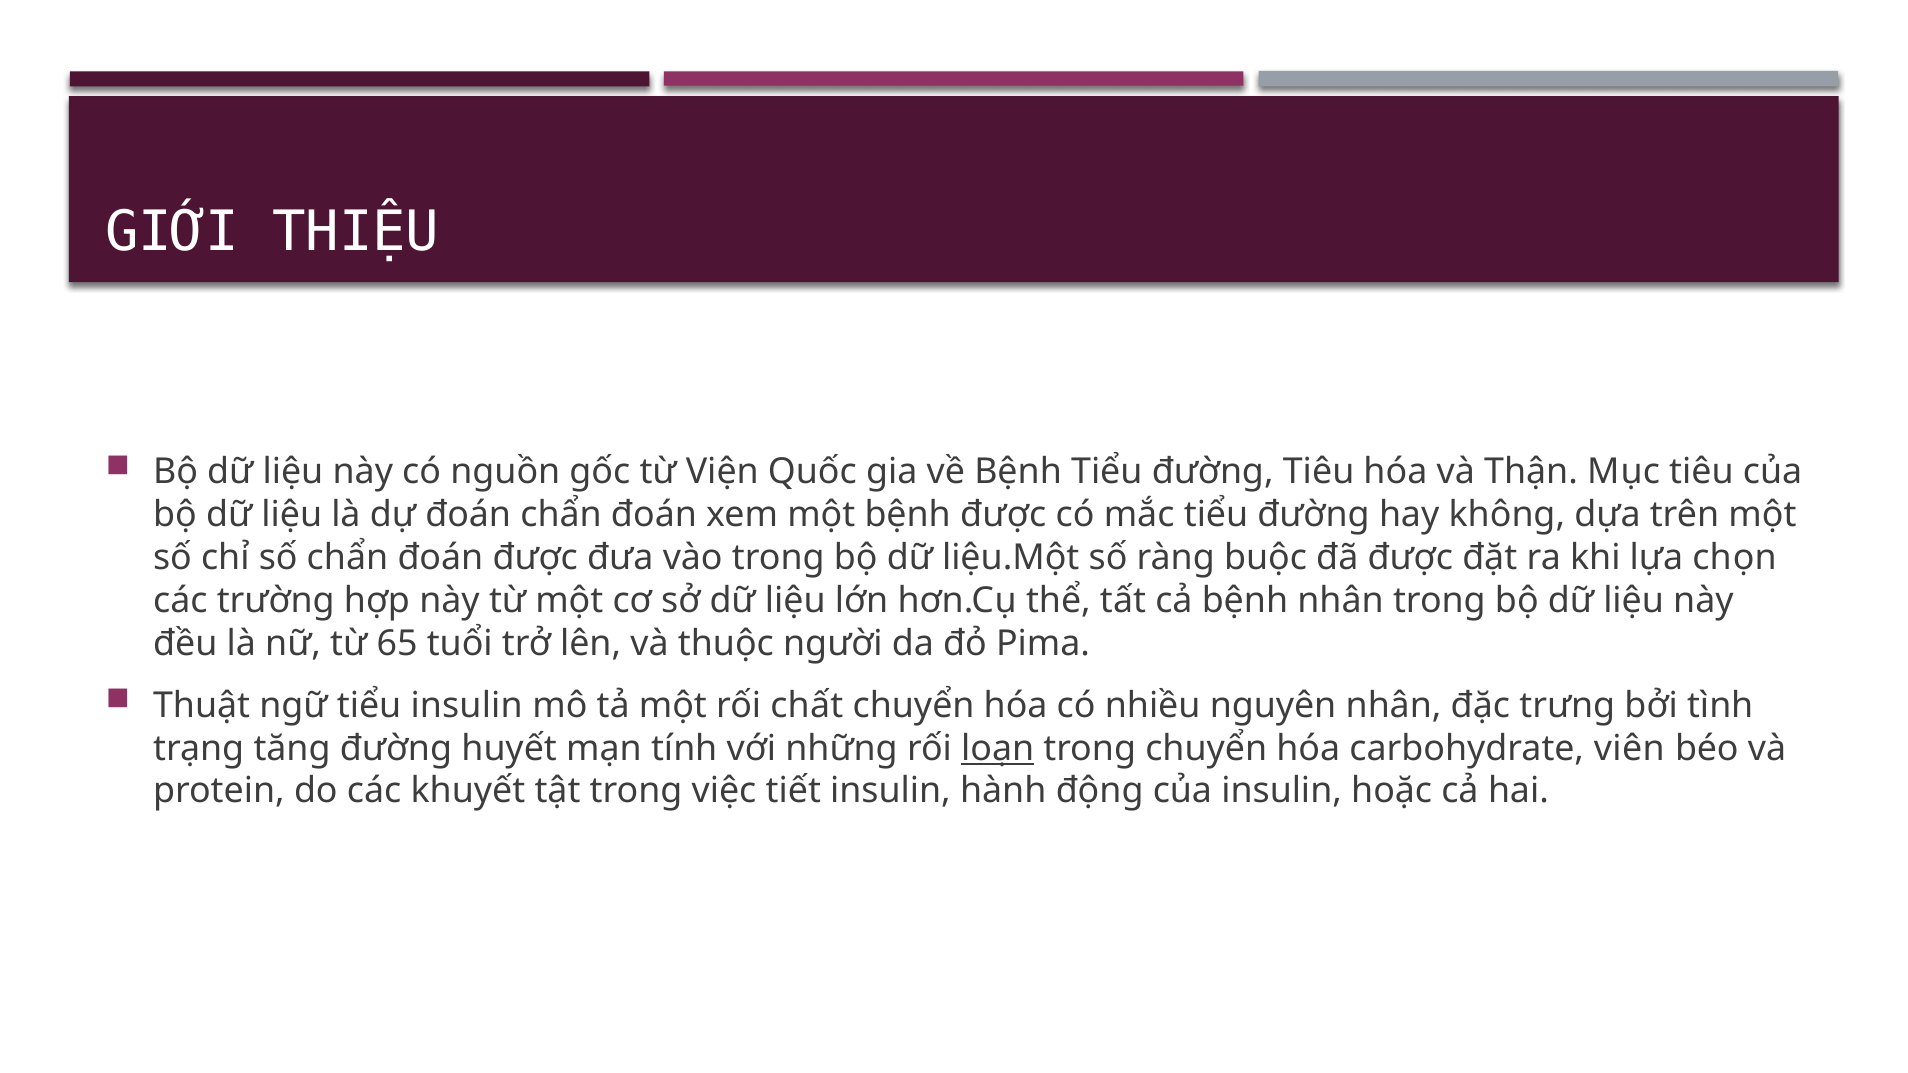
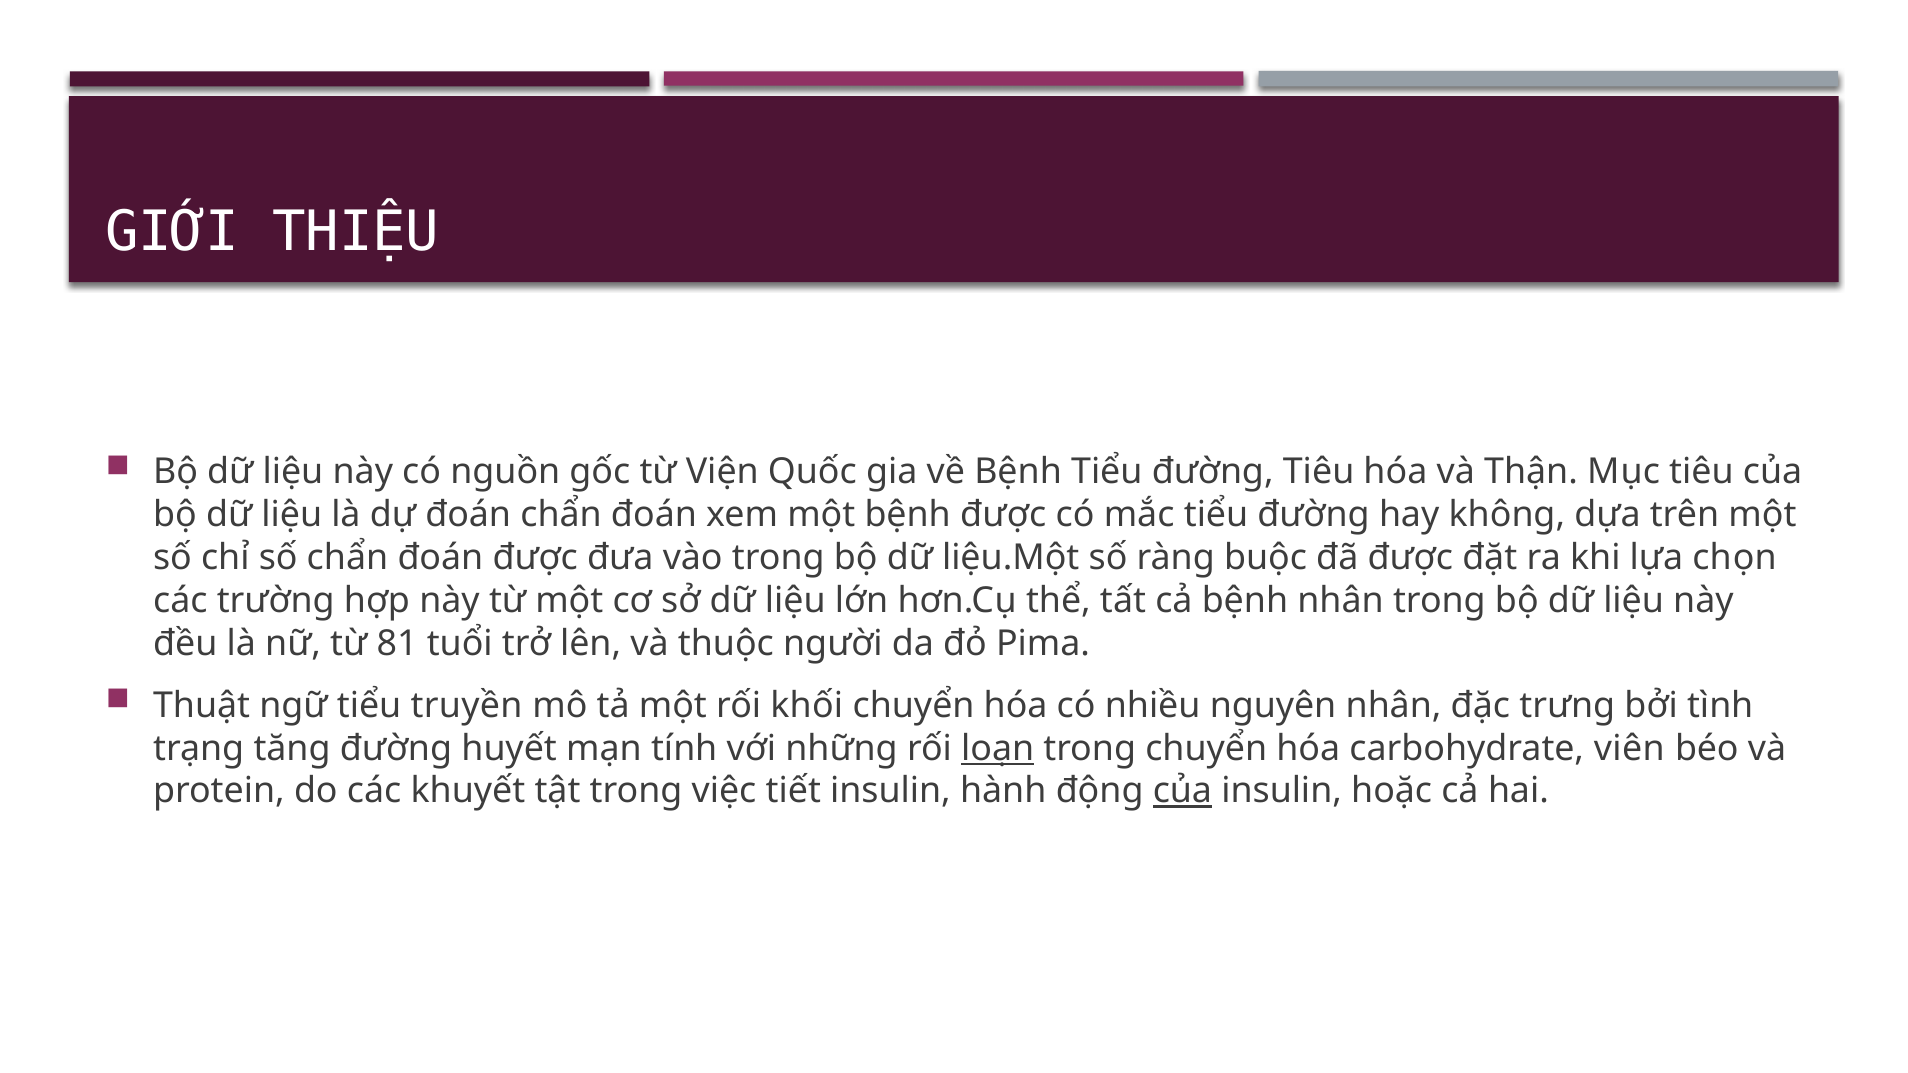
65: 65 -> 81
tiểu insulin: insulin -> truyền
chất: chất -> khối
của at (1182, 791) underline: none -> present
